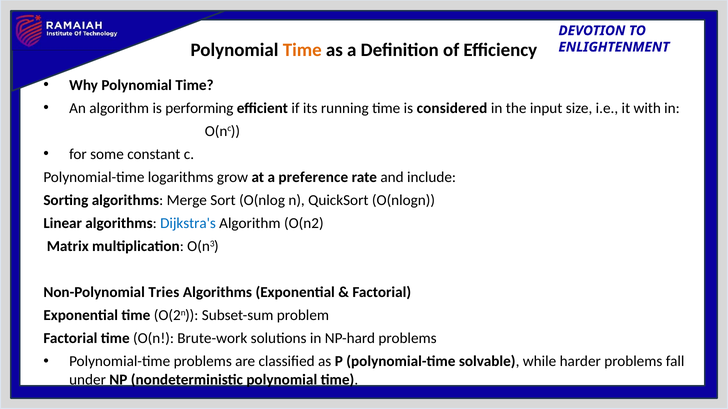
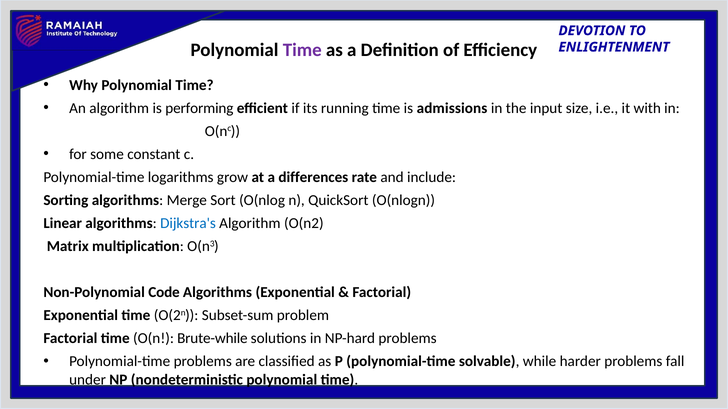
Time at (302, 50) colour: orange -> purple
considered: considered -> admissions
preference: preference -> differences
Tries: Tries -> Code
Brute-work: Brute-work -> Brute-while
